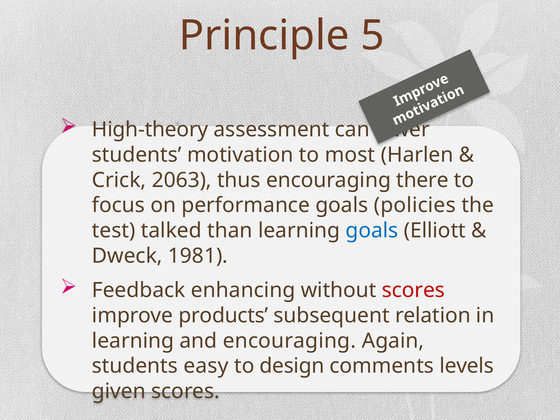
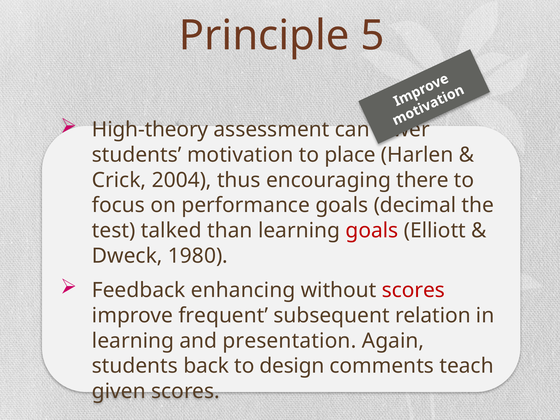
most: most -> place
2063: 2063 -> 2004
policies: policies -> decimal
goals at (372, 231) colour: blue -> red
1981: 1981 -> 1980
products: products -> frequent
and encouraging: encouraging -> presentation
easy: easy -> back
levels: levels -> teach
